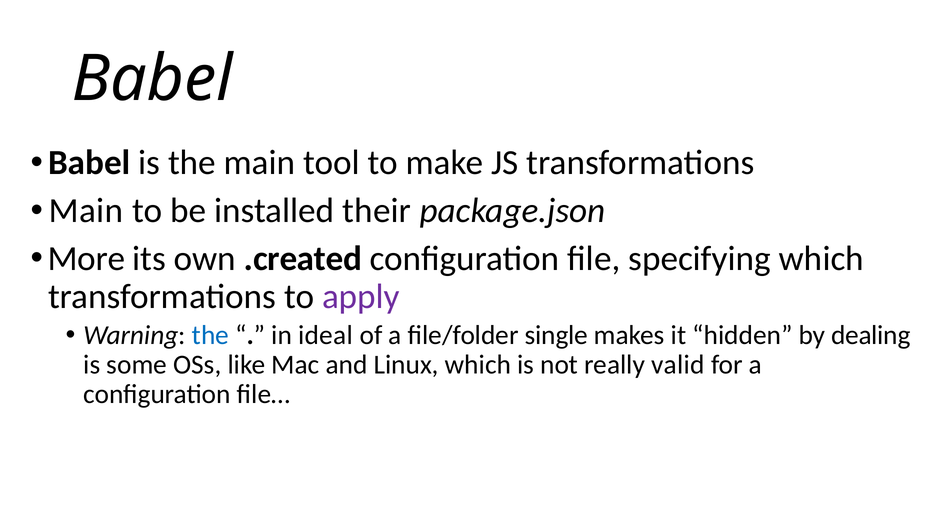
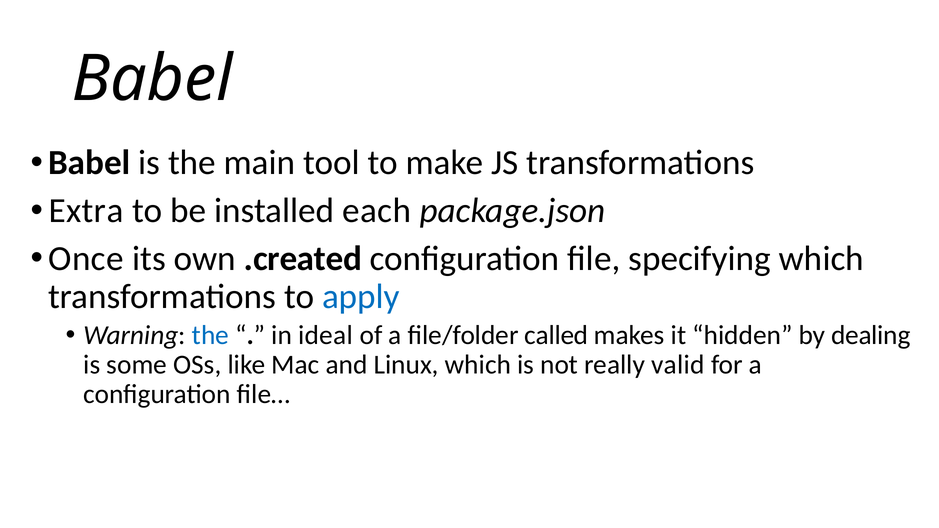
Main at (86, 211): Main -> Extra
their: their -> each
More: More -> Once
apply colour: purple -> blue
single: single -> called
